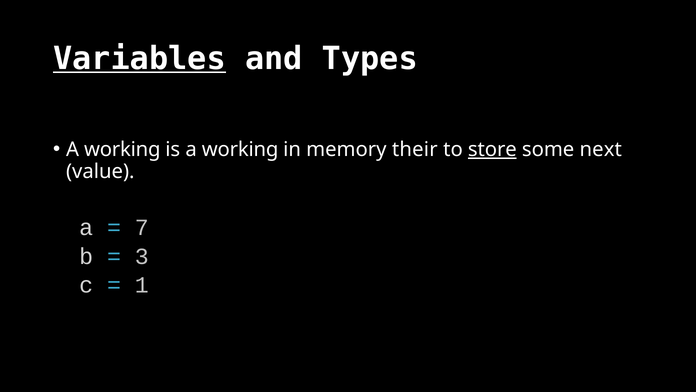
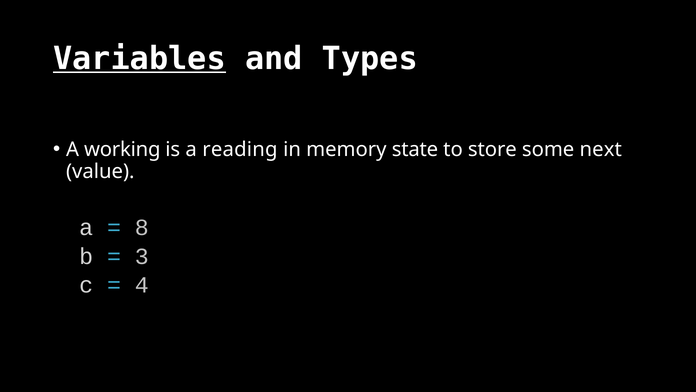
is a working: working -> reading
their: their -> state
store underline: present -> none
7: 7 -> 8
1: 1 -> 4
